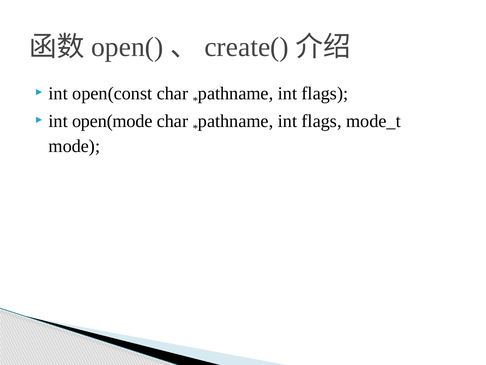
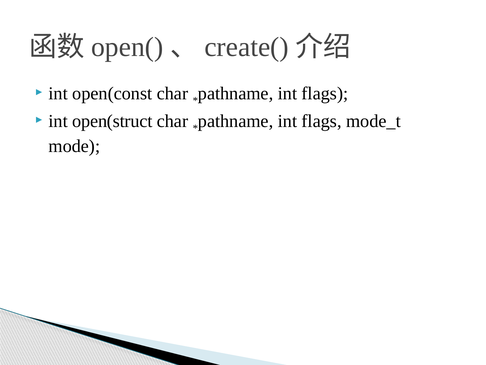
open(mode: open(mode -> open(struct
